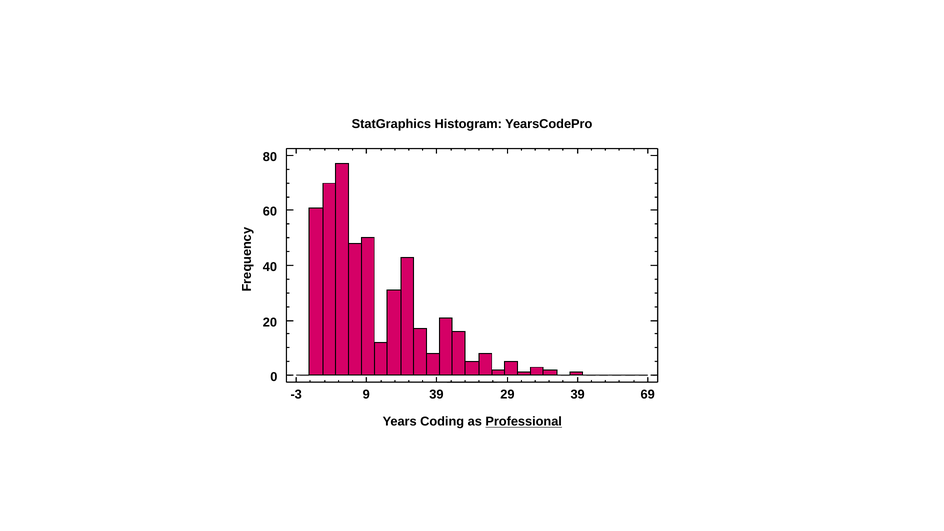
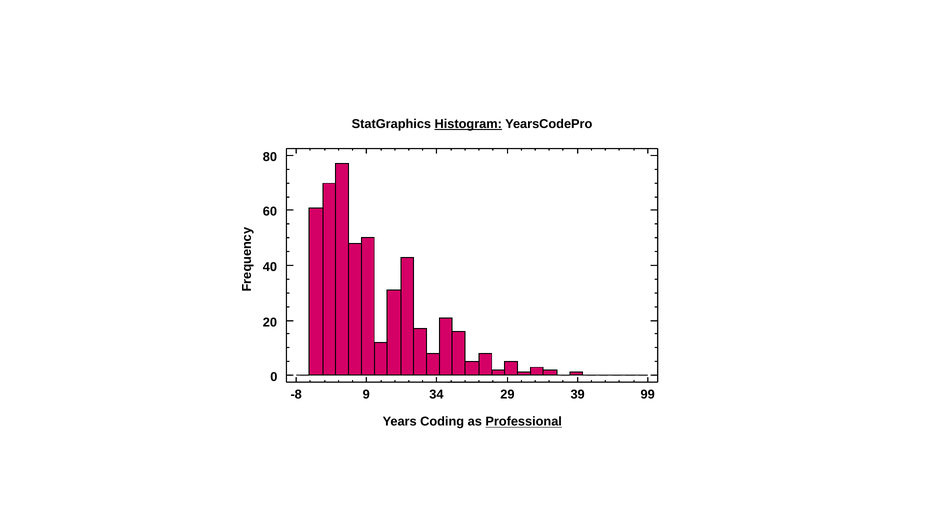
Histogram underline: none -> present
-3: -3 -> -8
9 39: 39 -> 34
69: 69 -> 99
